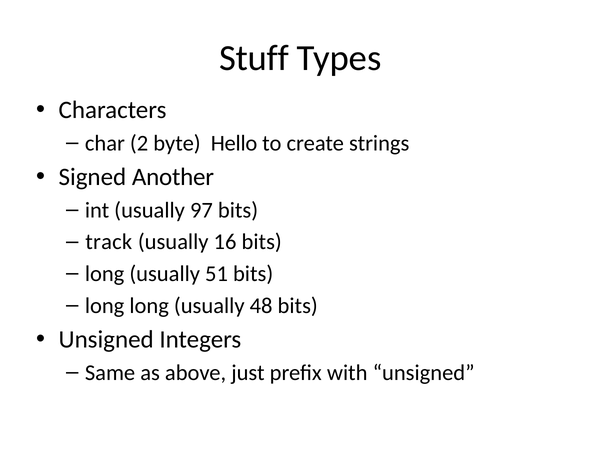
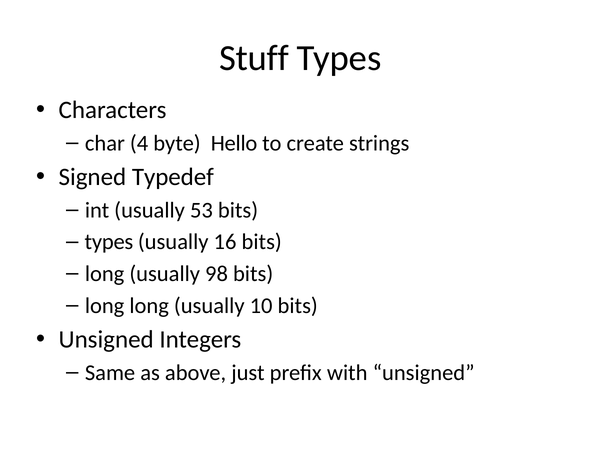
2: 2 -> 4
Another: Another -> Typedef
97: 97 -> 53
track at (109, 242): track -> types
51: 51 -> 98
48: 48 -> 10
